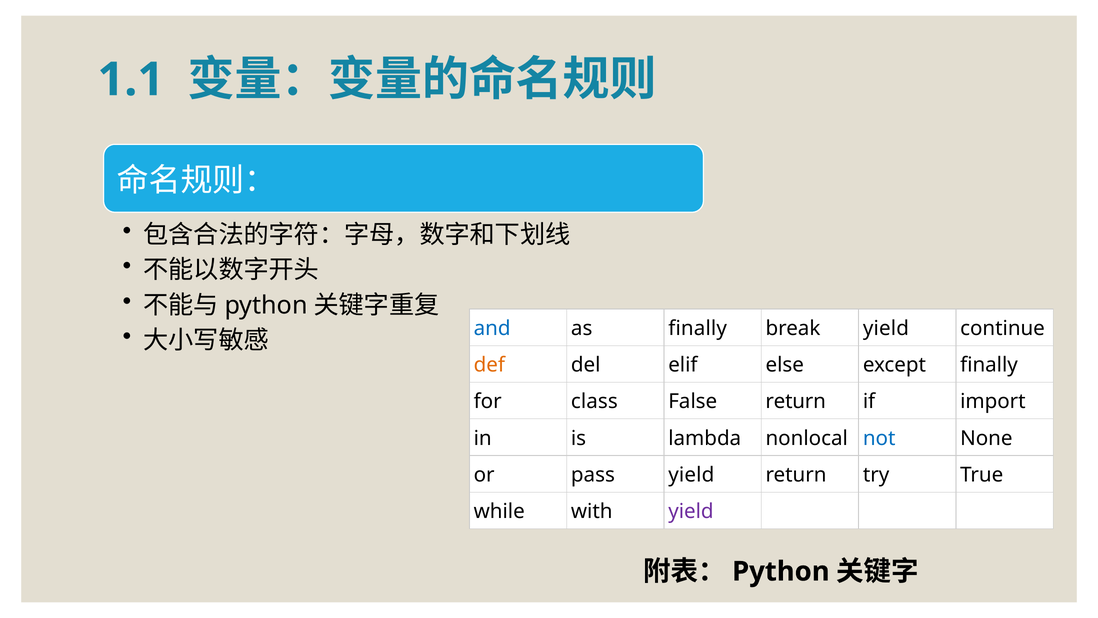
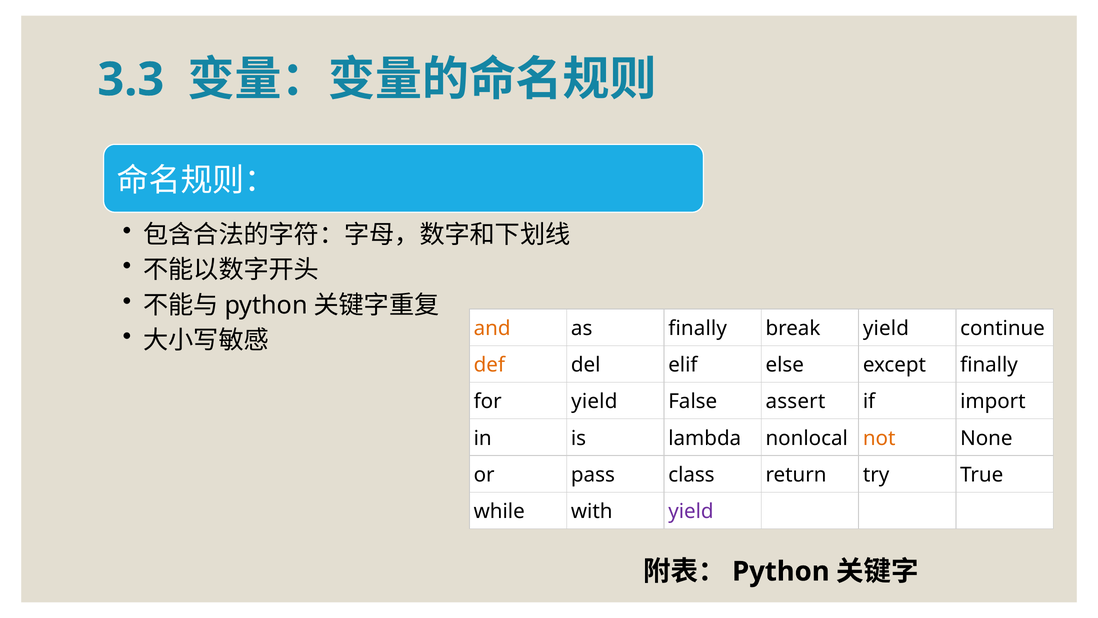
1.1: 1.1 -> 3.3
and colour: blue -> orange
for class: class -> yield
False return: return -> assert
not colour: blue -> orange
pass yield: yield -> class
